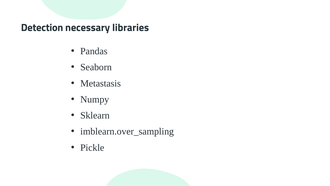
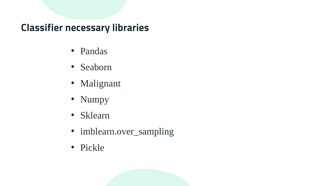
Detection: Detection -> Classifier
Metastasis: Metastasis -> Malignant
